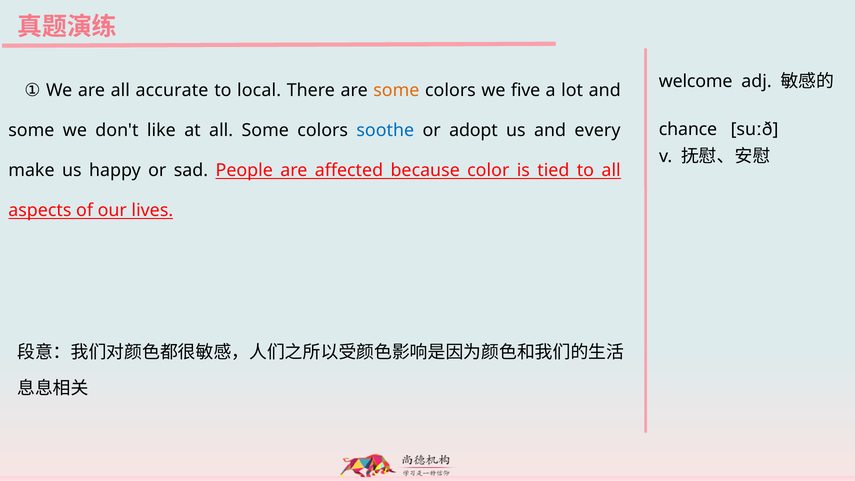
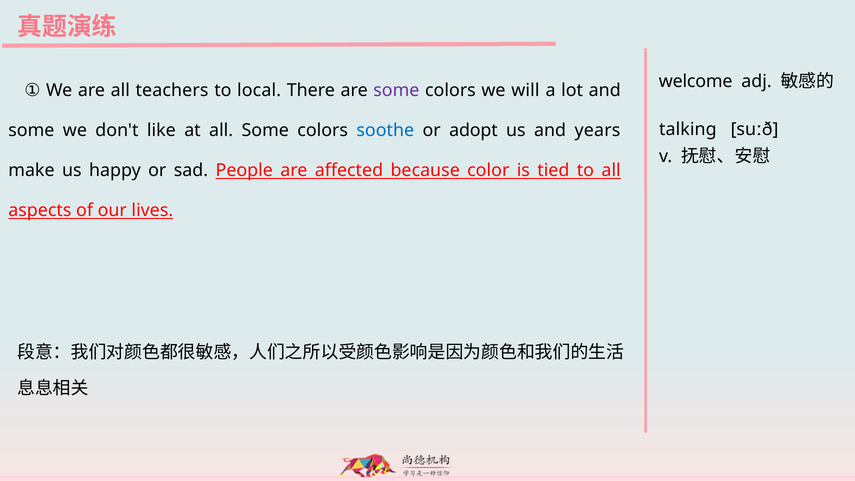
accurate: accurate -> teachers
some at (396, 90) colour: orange -> purple
five: five -> will
chance: chance -> talking
every: every -> years
